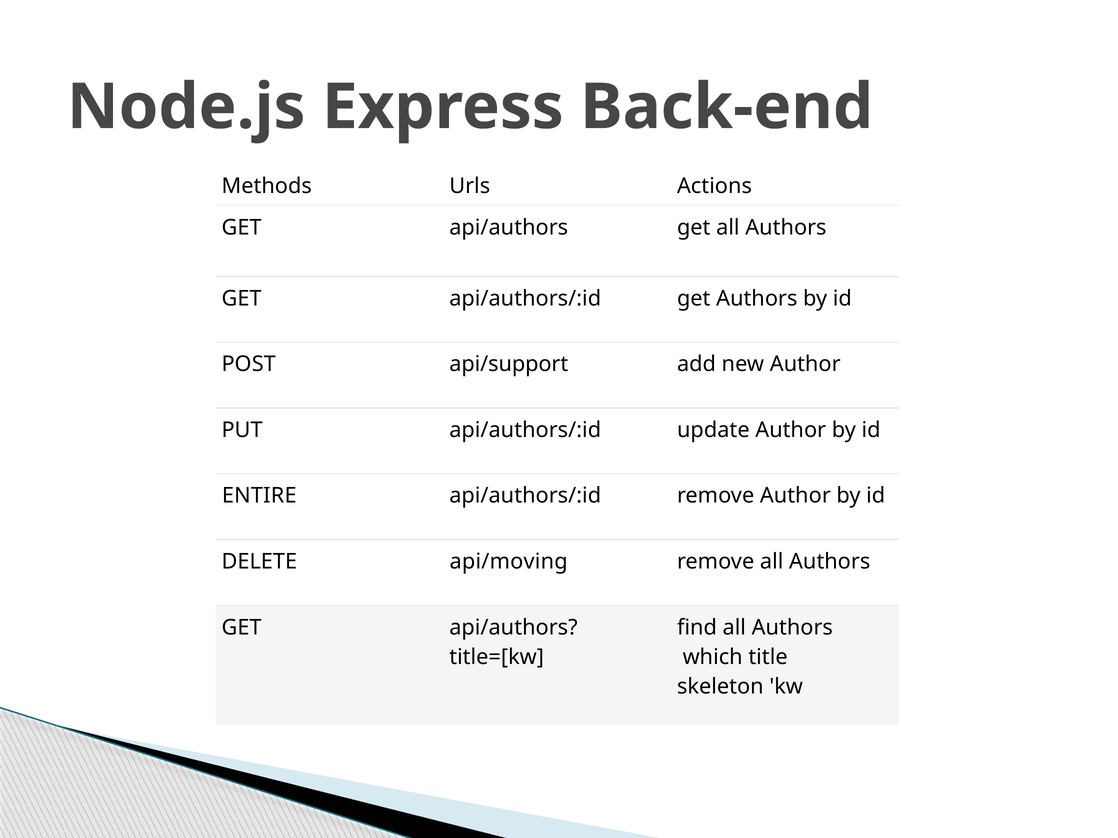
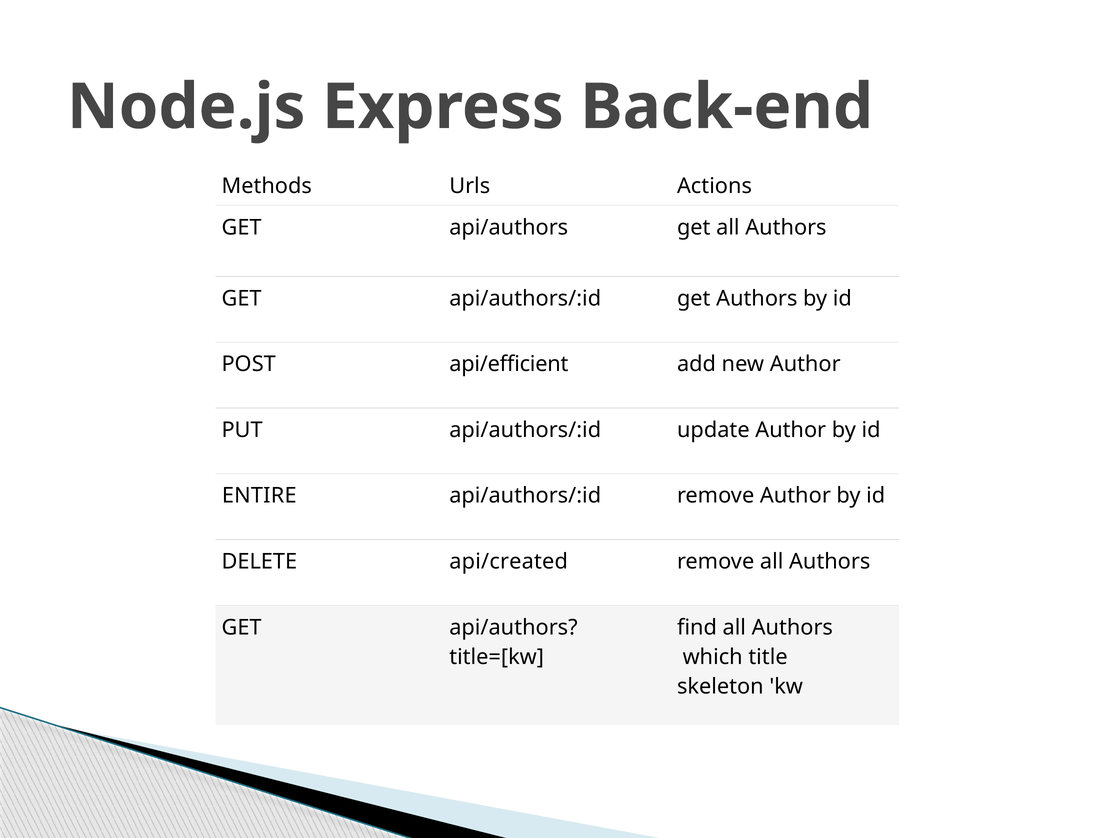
api/support: api/support -> api/efficient
api/moving: api/moving -> api/created
